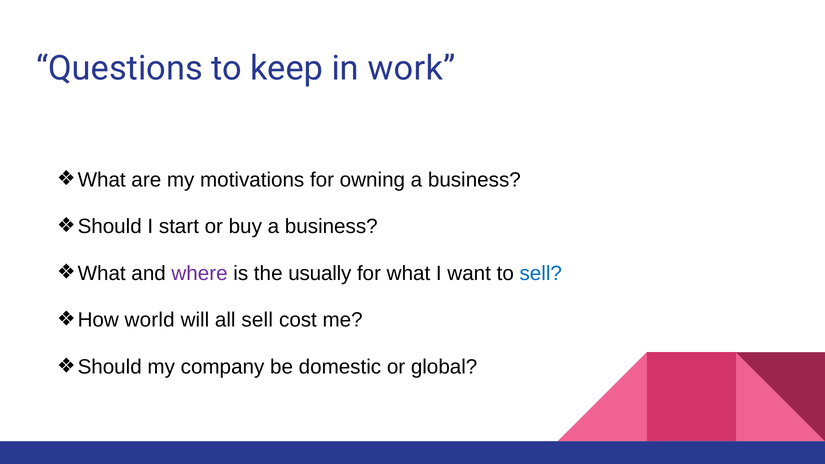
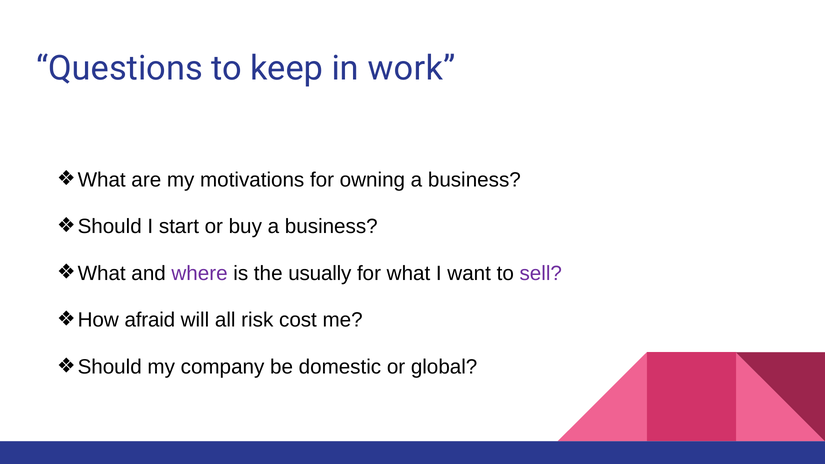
sell at (541, 273) colour: blue -> purple
world: world -> afraid
all sell: sell -> risk
